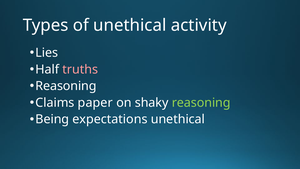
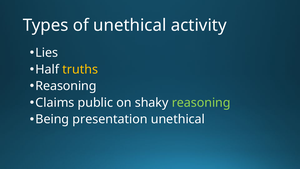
truths colour: pink -> yellow
paper: paper -> public
expectations: expectations -> presentation
